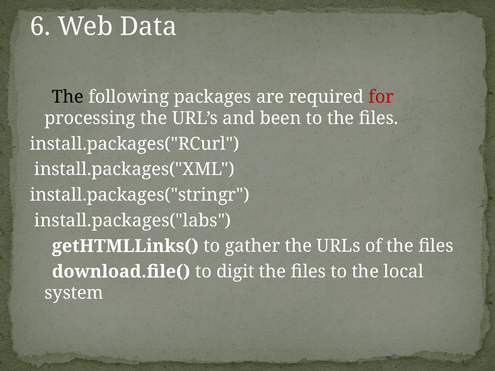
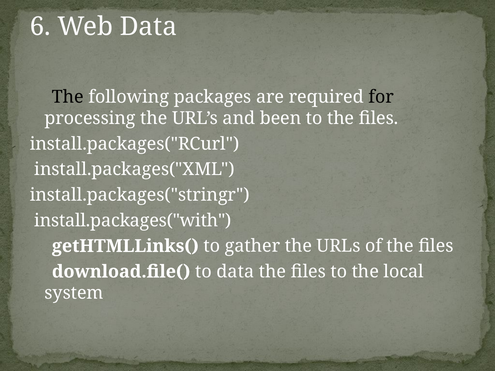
for colour: red -> black
install.packages("labs: install.packages("labs -> install.packages("with
to digit: digit -> data
